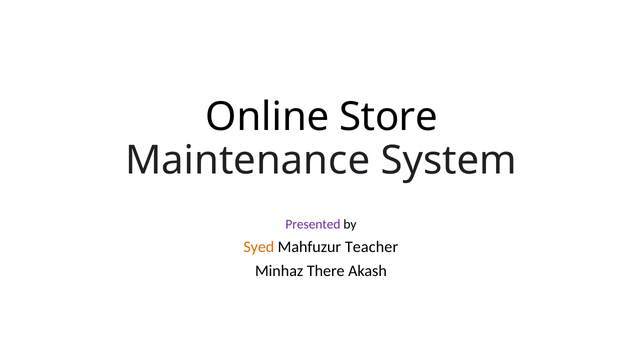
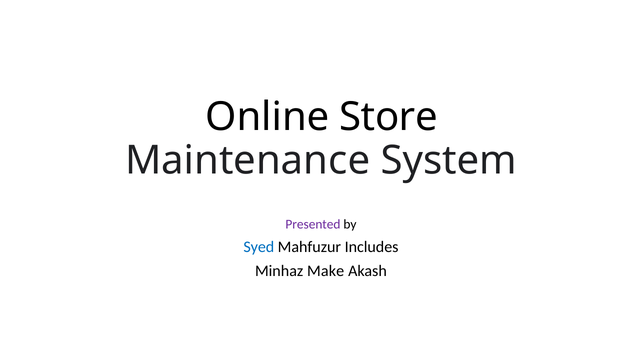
Syed colour: orange -> blue
Teacher: Teacher -> Includes
There: There -> Make
